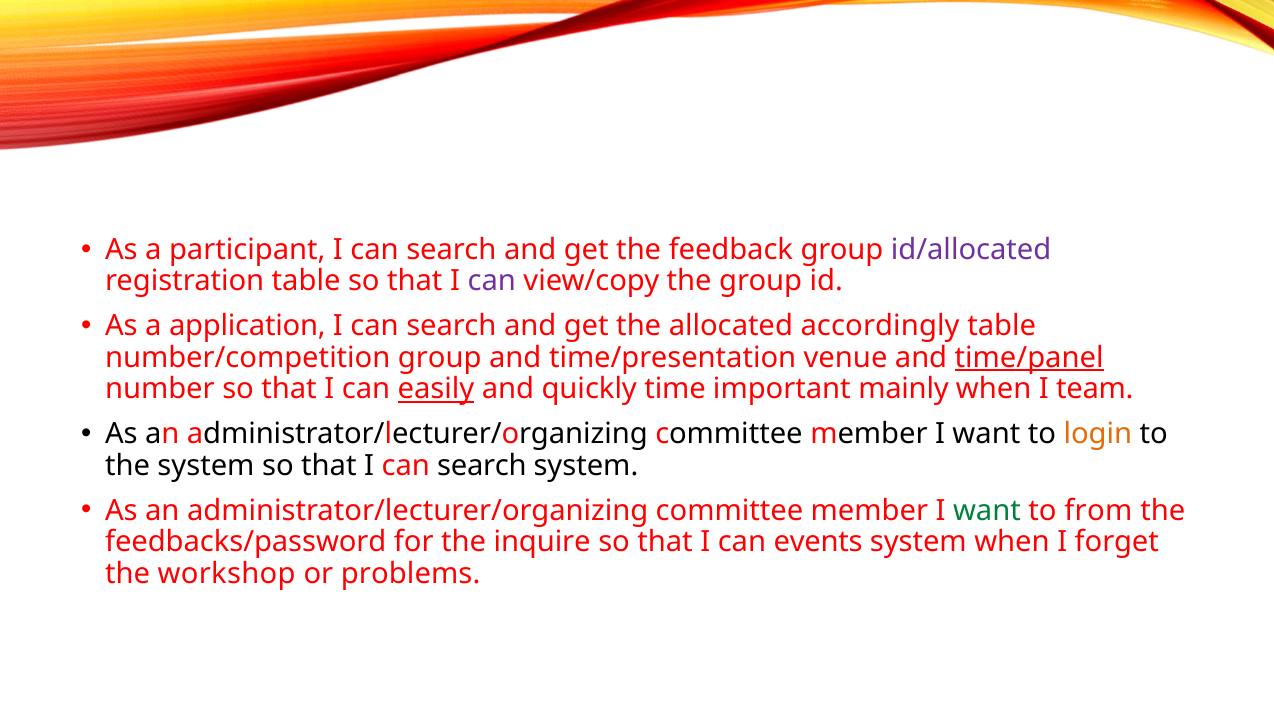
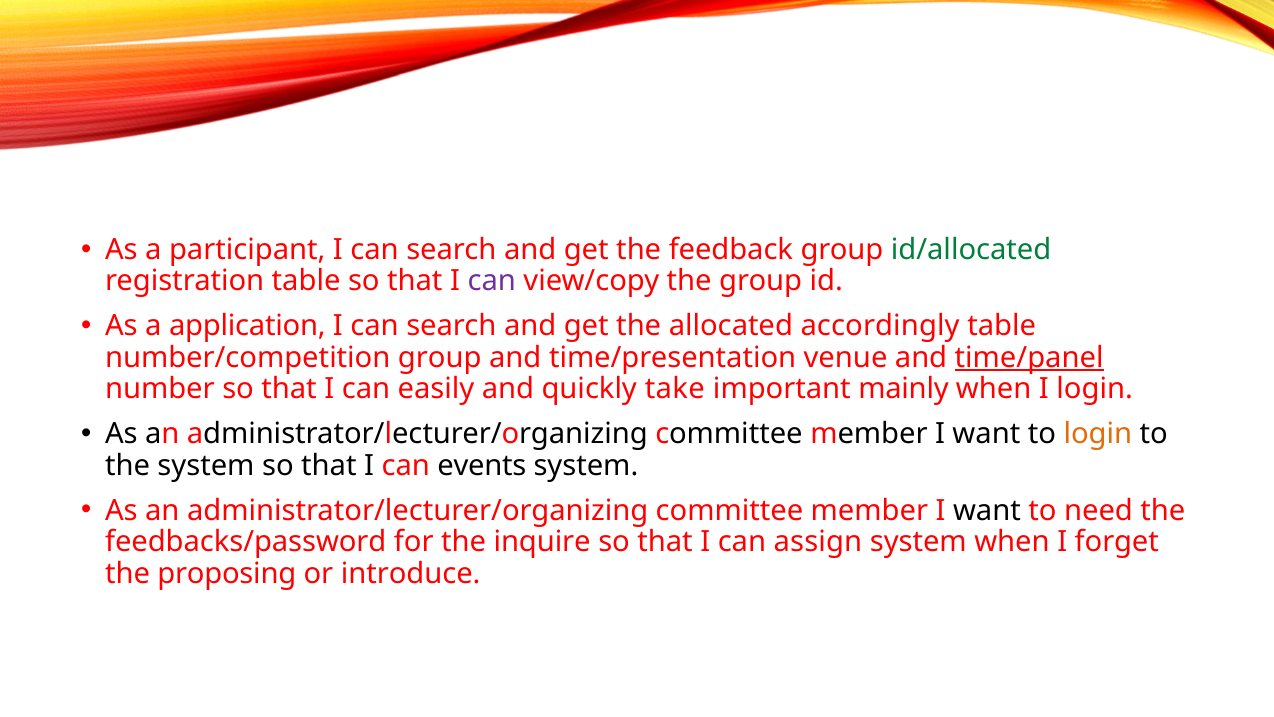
id/allocated colour: purple -> green
easily underline: present -> none
time: time -> take
I team: team -> login
that I can search: search -> events
want at (987, 510) colour: green -> black
from: from -> need
events: events -> assign
workshop: workshop -> proposing
problems: problems -> introduce
